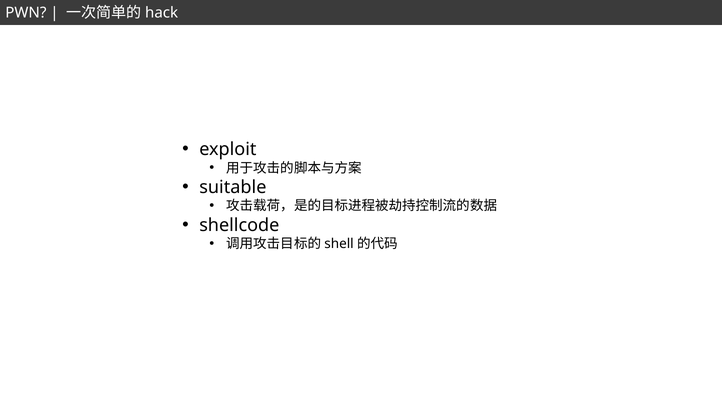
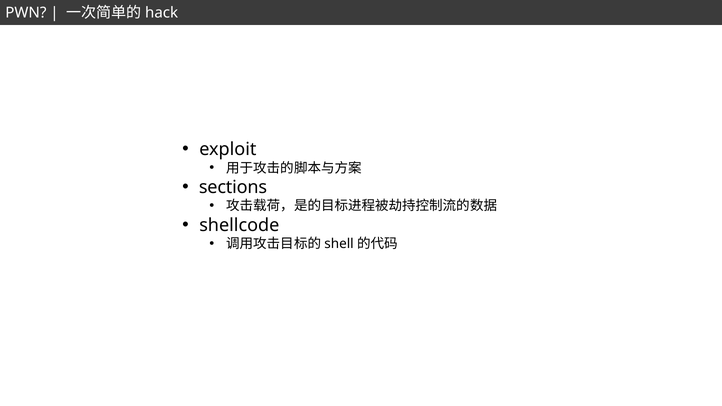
suitable: suitable -> sections
